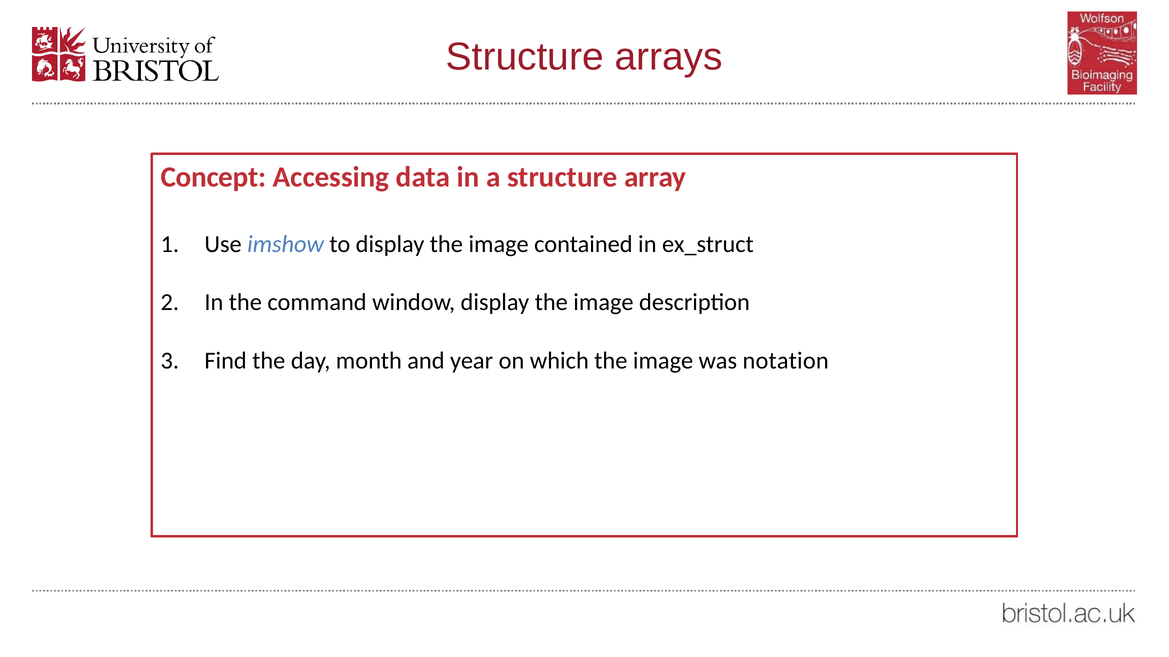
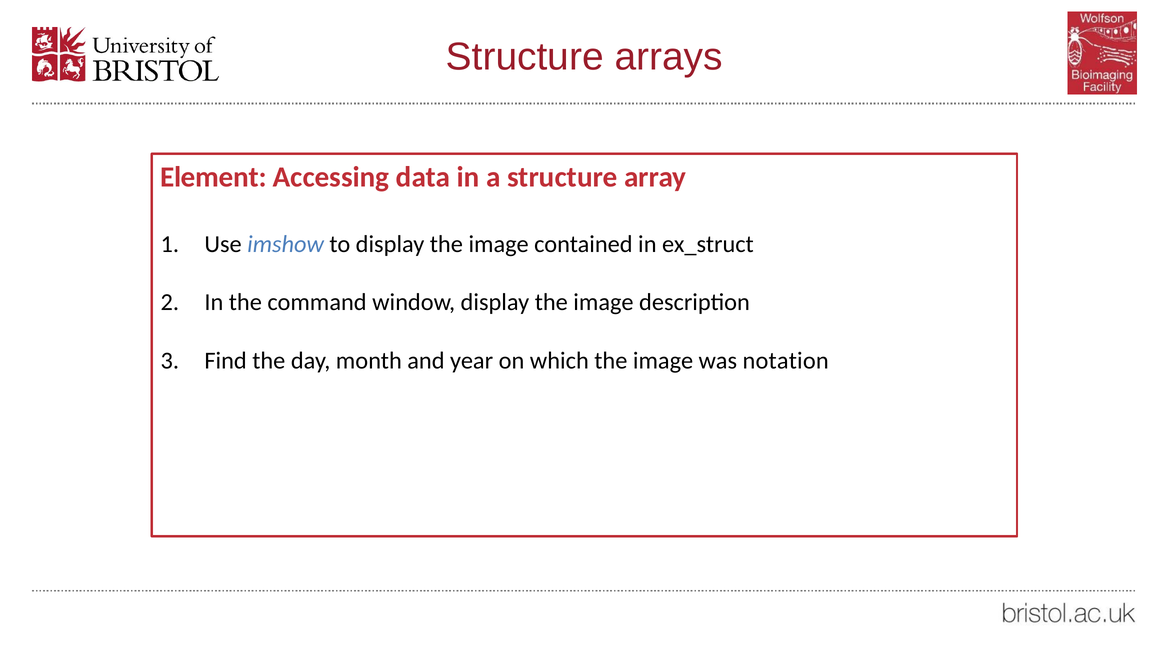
Concept: Concept -> Element
